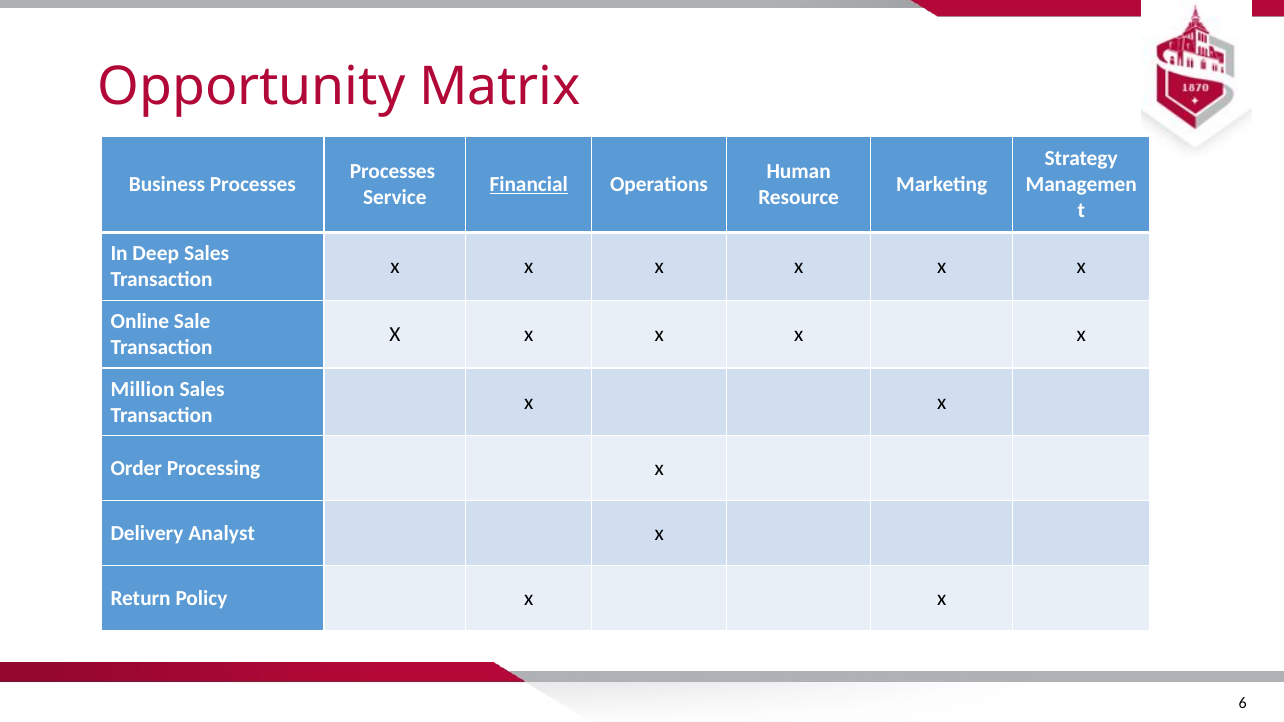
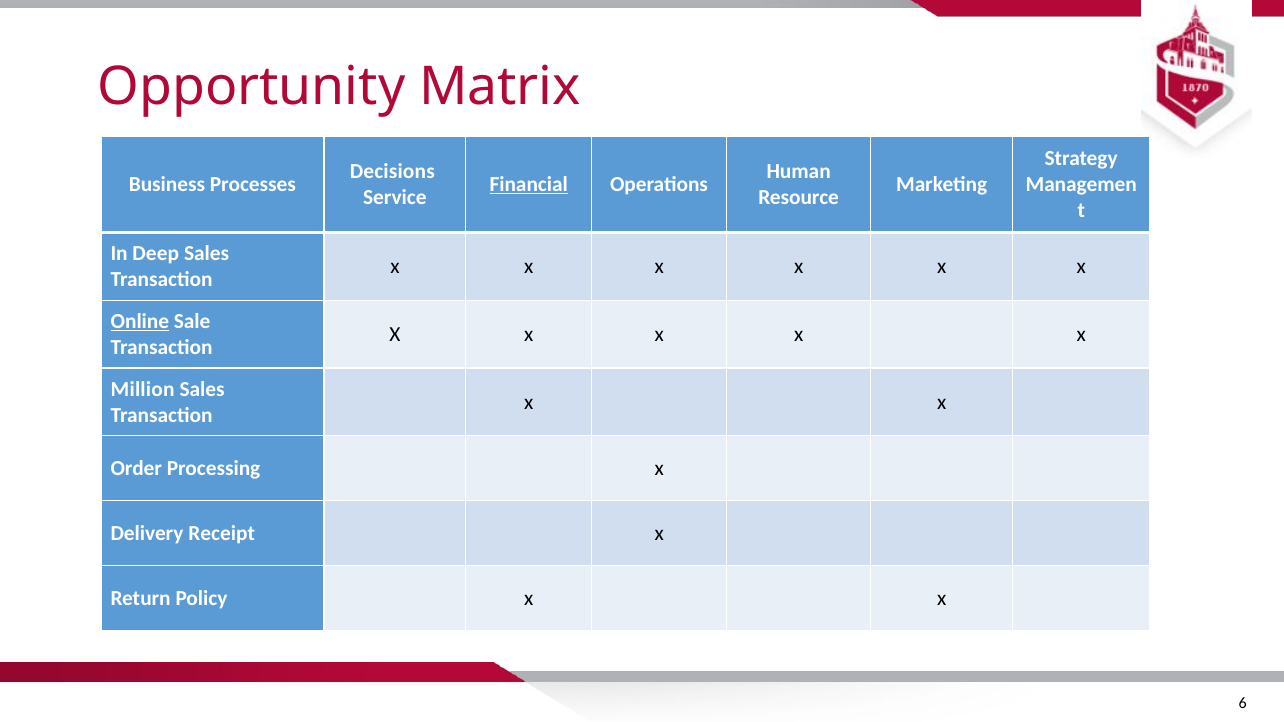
Processes at (392, 171): Processes -> Decisions
Online underline: none -> present
Analyst: Analyst -> Receipt
